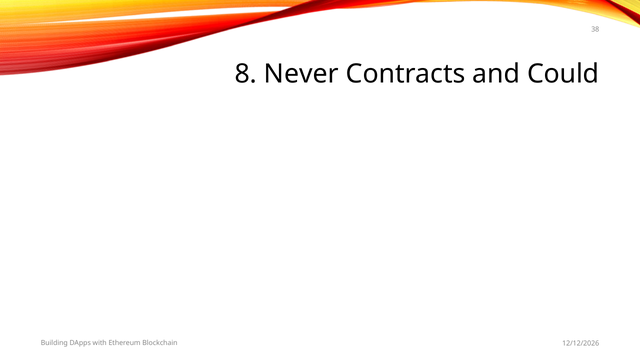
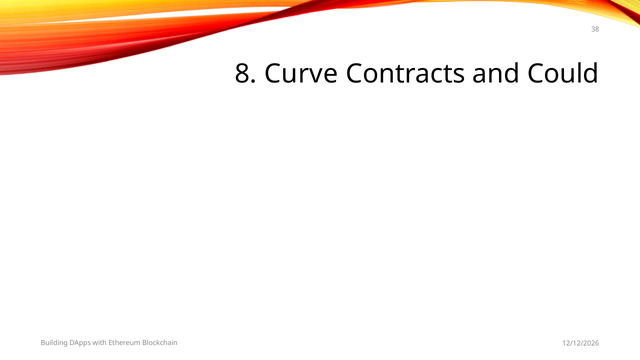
Never: Never -> Curve
